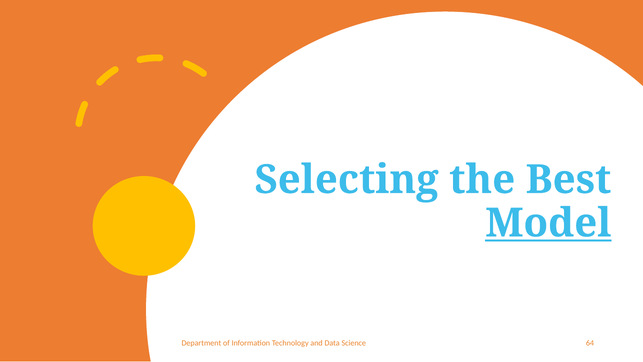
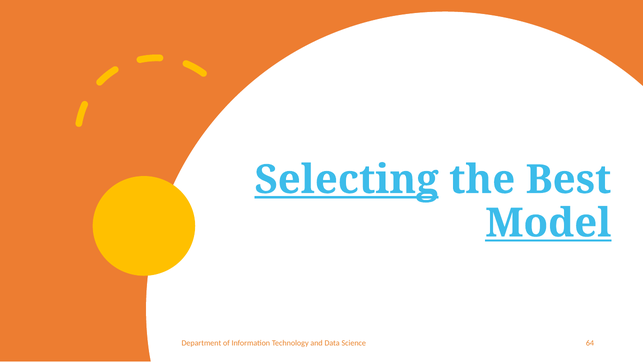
Selecting underline: none -> present
